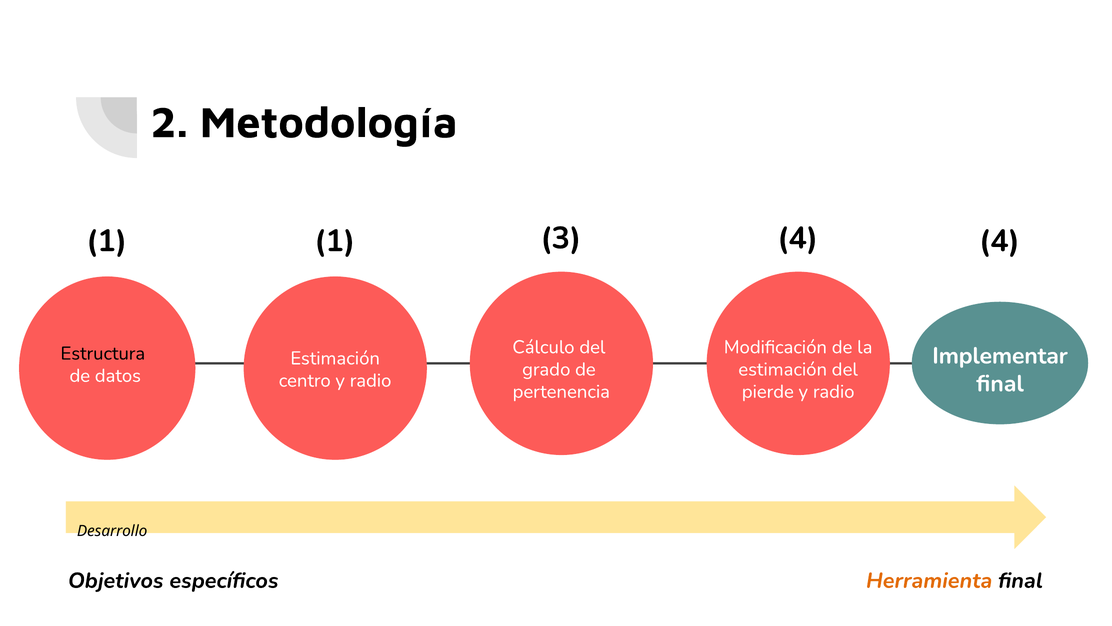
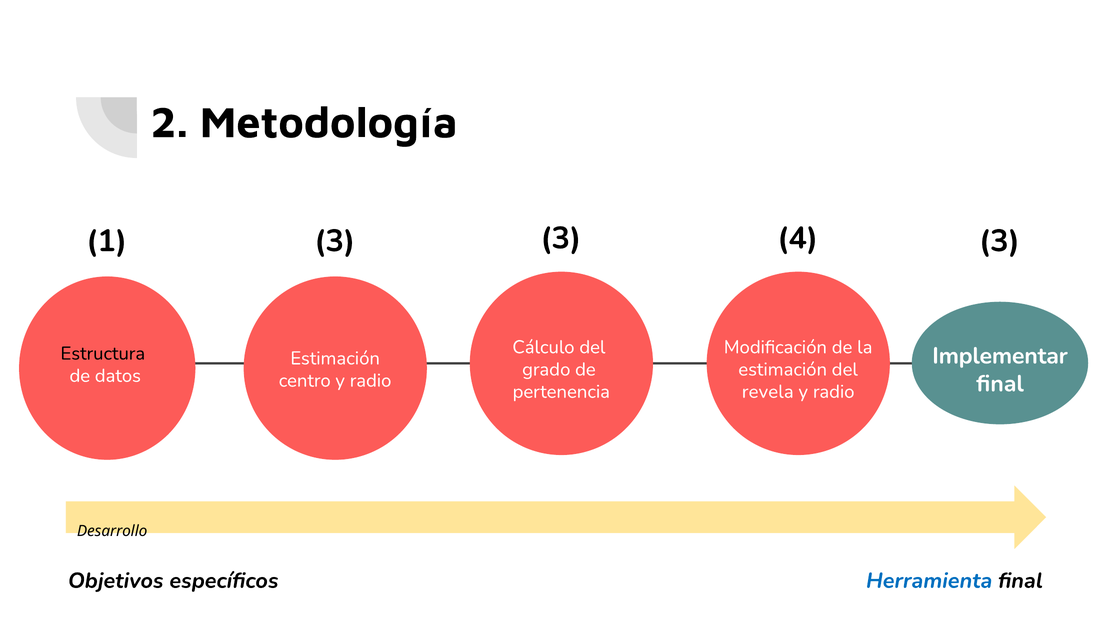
1 1: 1 -> 3
4 4: 4 -> 3
pierde: pierde -> revela
Herramienta colour: orange -> blue
